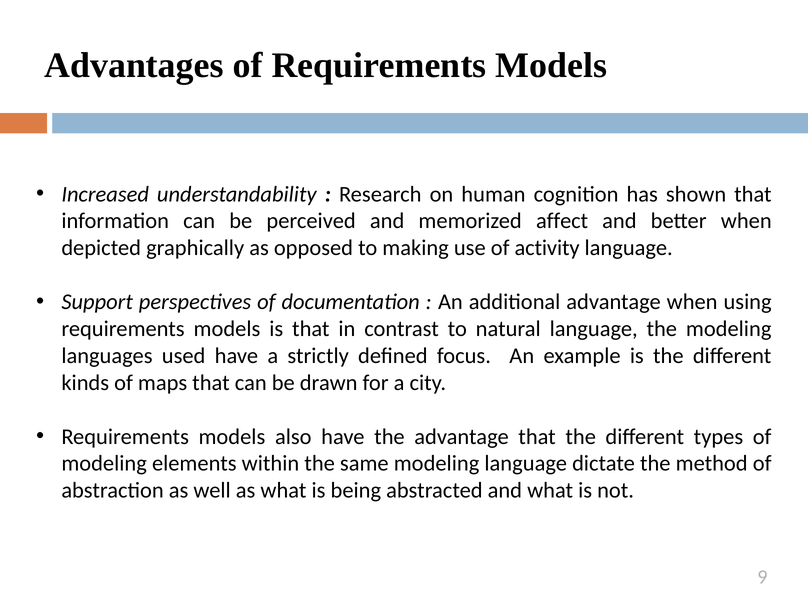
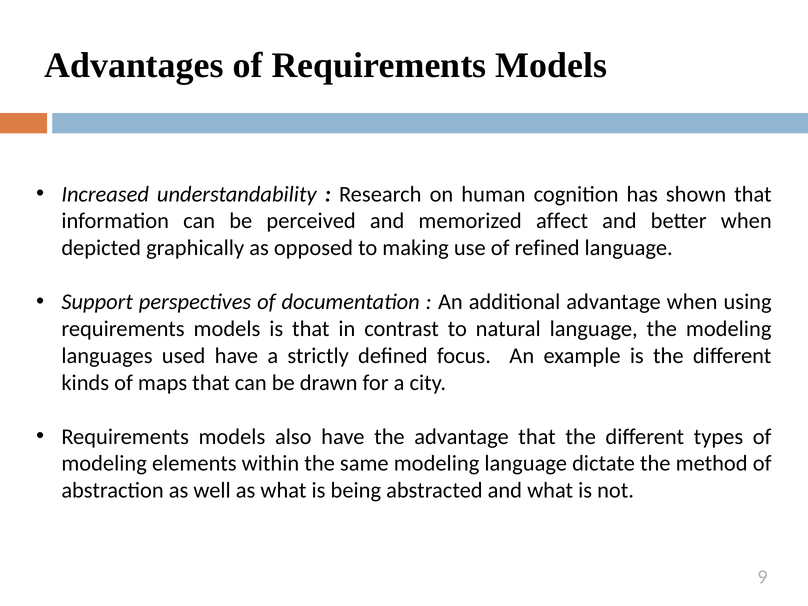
activity: activity -> refined
